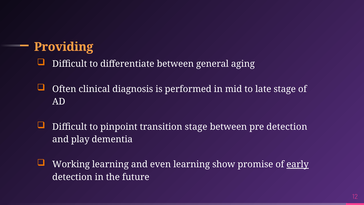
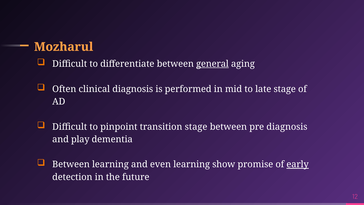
Providing: Providing -> Mozharul
general underline: none -> present
pre detection: detection -> diagnosis
Working at (71, 164): Working -> Between
